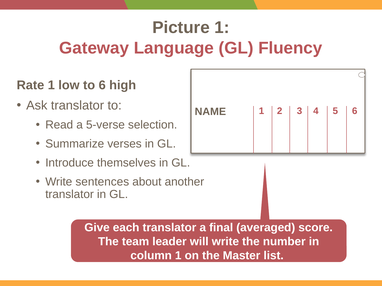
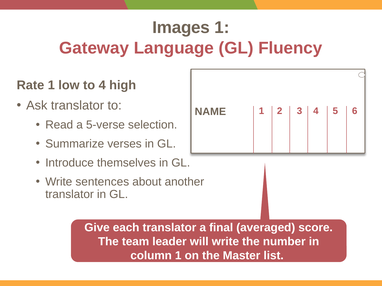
Picture: Picture -> Images
to 6: 6 -> 4
